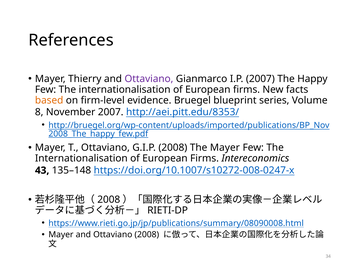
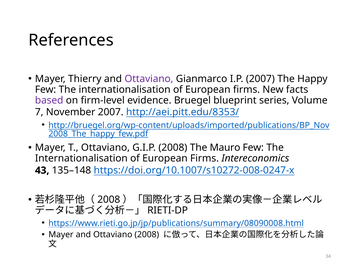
based colour: orange -> purple
8: 8 -> 7
The Mayer: Mayer -> Mauro
